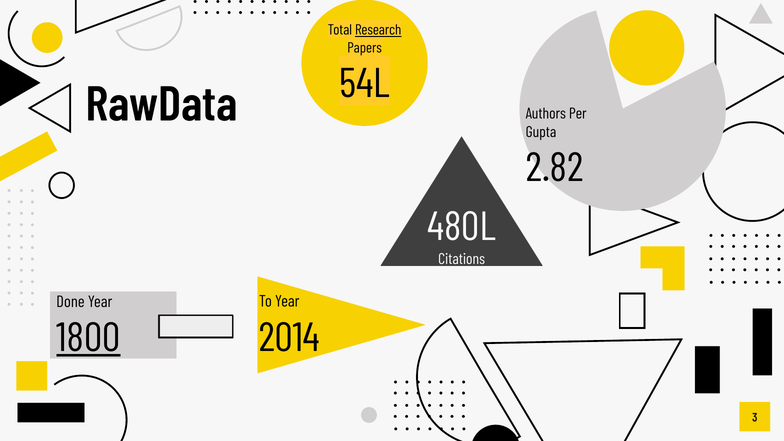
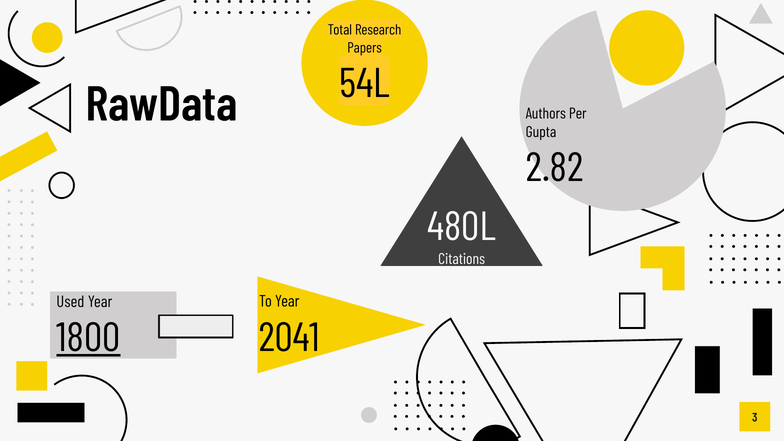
Research underline: present -> none
Done: Done -> Used
2014: 2014 -> 2041
